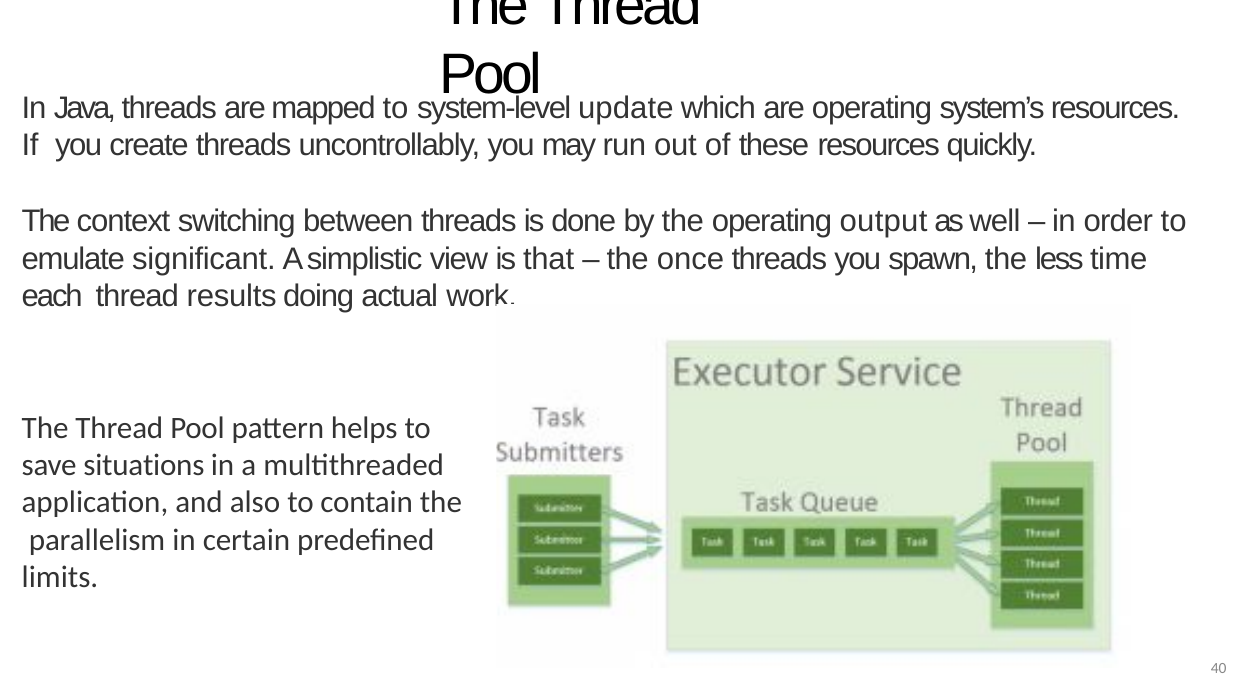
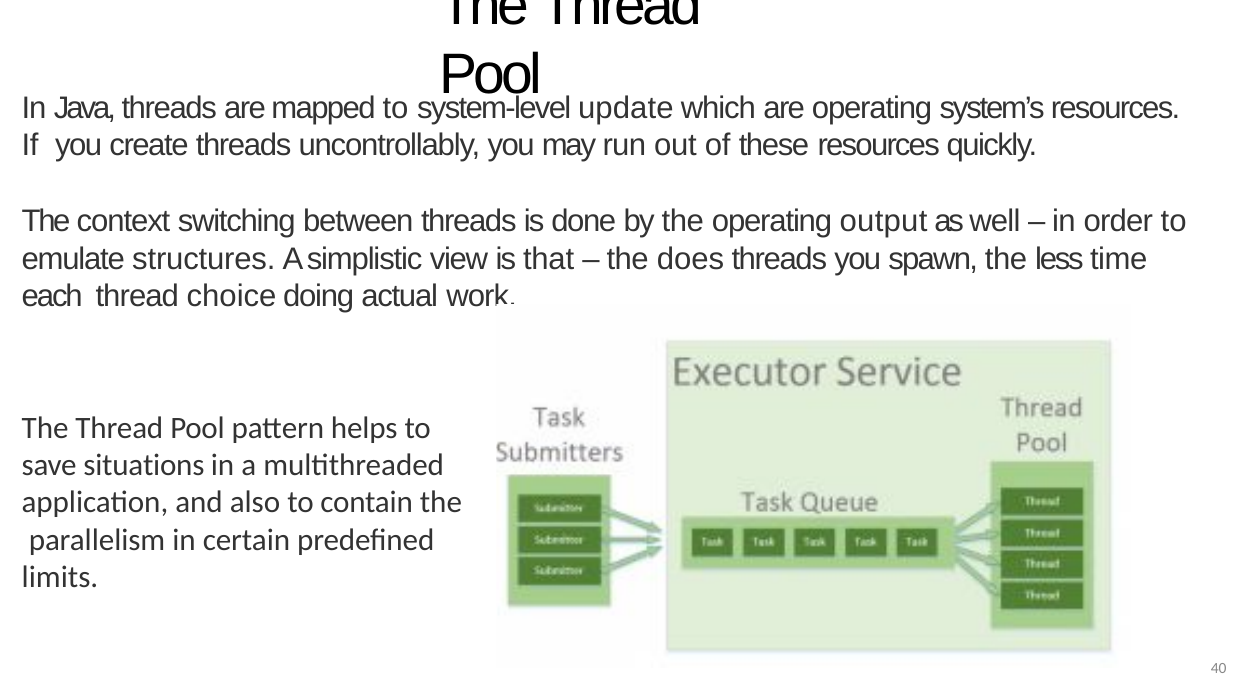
significant: significant -> structures
once: once -> does
results: results -> choice
